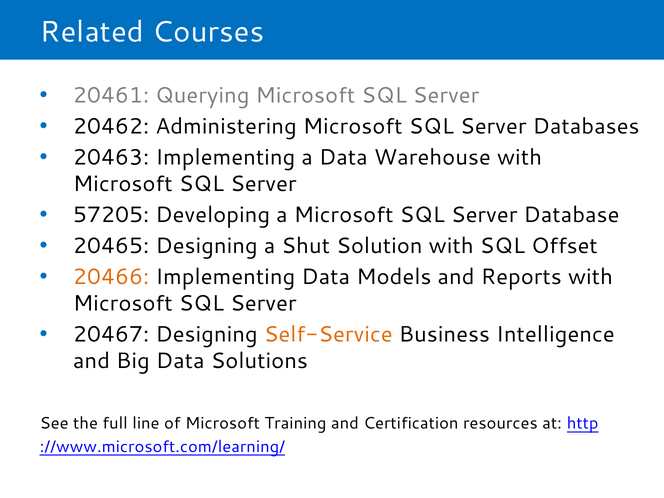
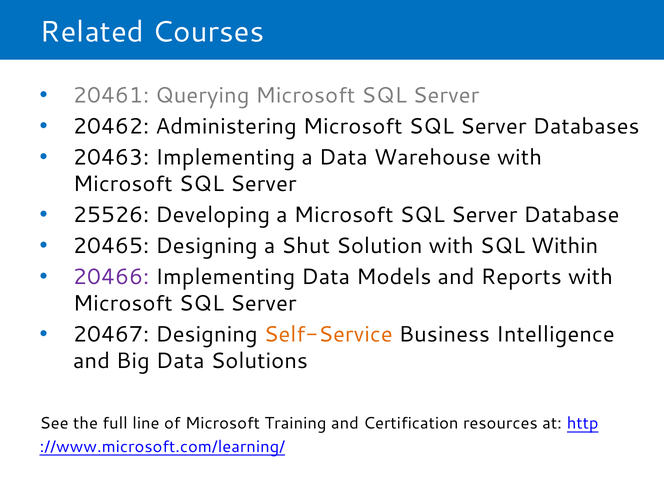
57205: 57205 -> 25526
Offset: Offset -> Within
20466 colour: orange -> purple
